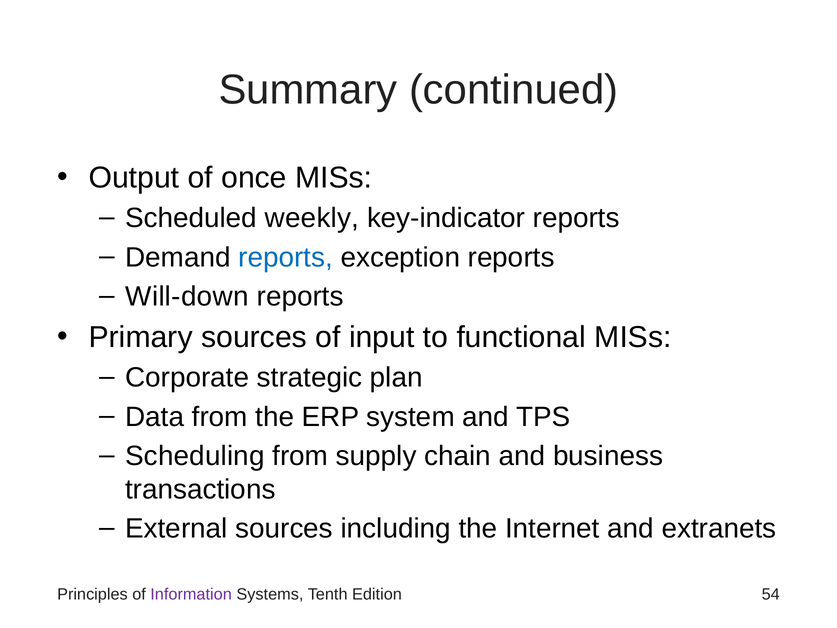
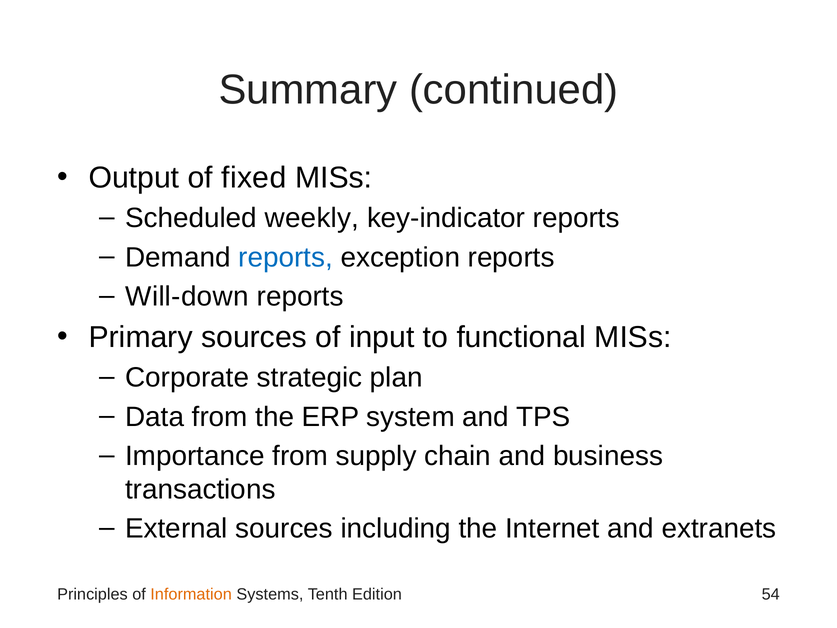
once: once -> fixed
Scheduling: Scheduling -> Importance
Information colour: purple -> orange
